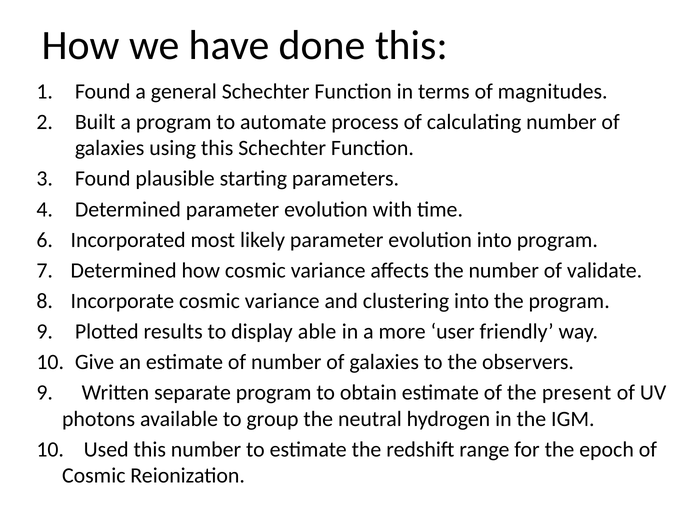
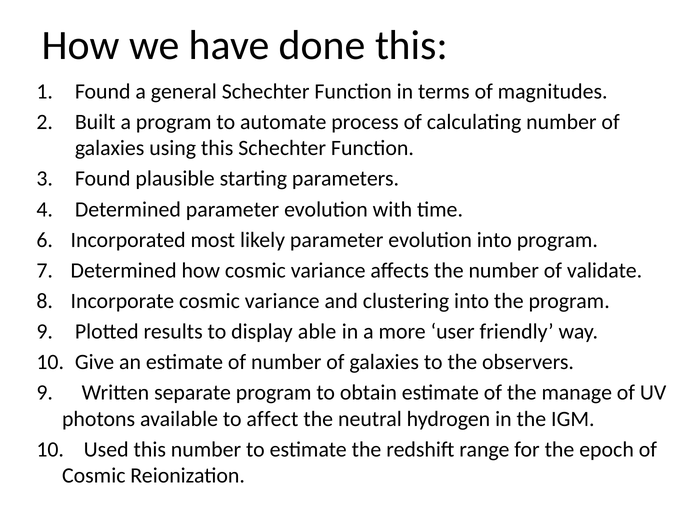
present: present -> manage
group: group -> affect
